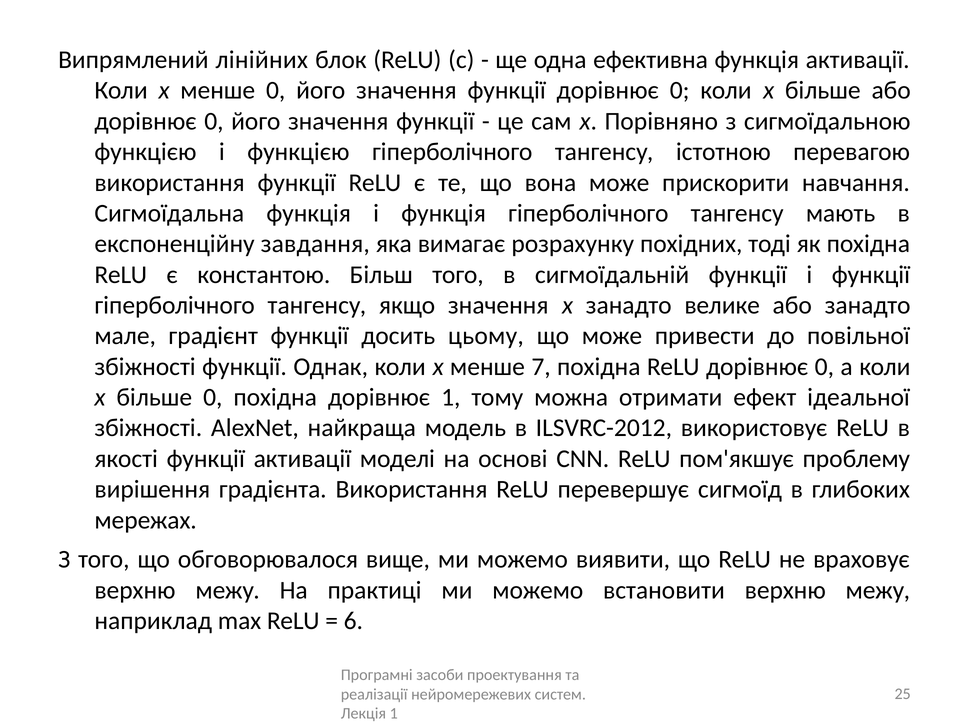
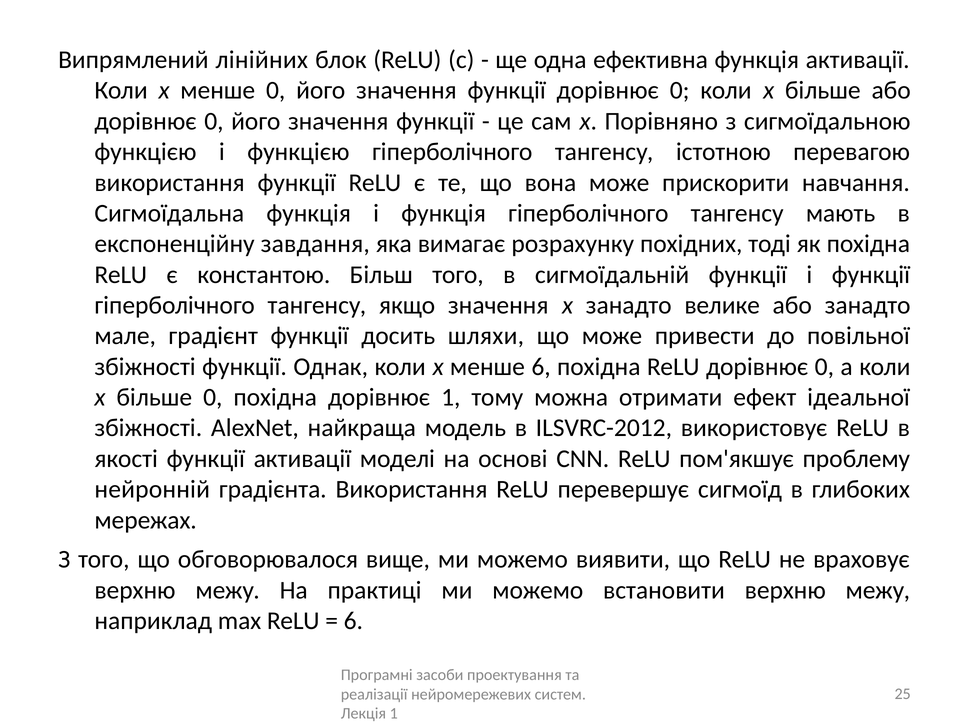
цьому: цьому -> шляхи
менше 7: 7 -> 6
вирішення: вирішення -> нейронній
